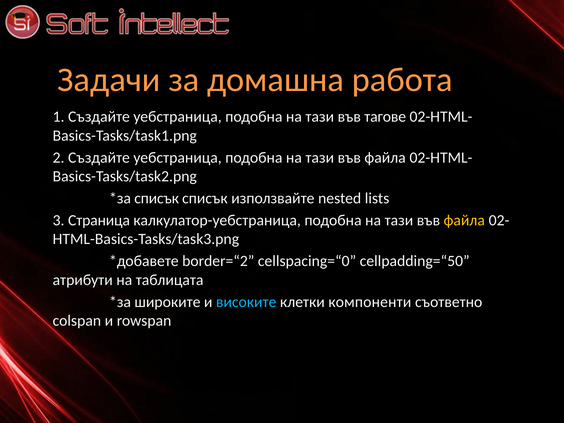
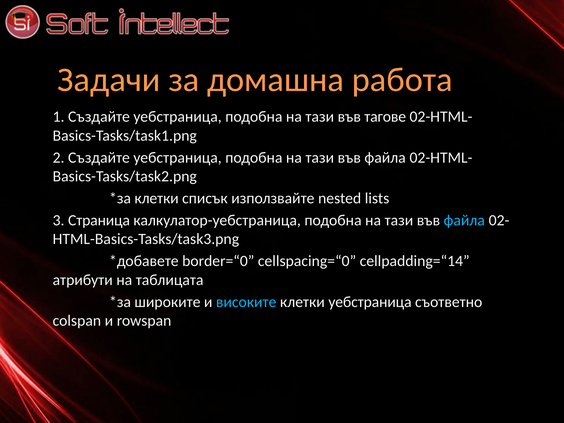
списък at (157, 198): списък -> клетки
файла at (464, 220) colour: yellow -> light blue
border=“2: border=“2 -> border=“0
cellpadding=“50: cellpadding=“50 -> cellpadding=“14
клетки компоненти: компоненти -> уебстраница
